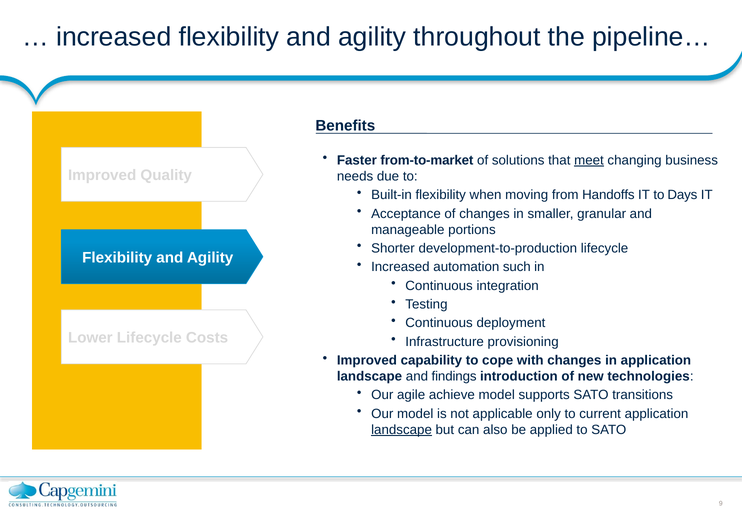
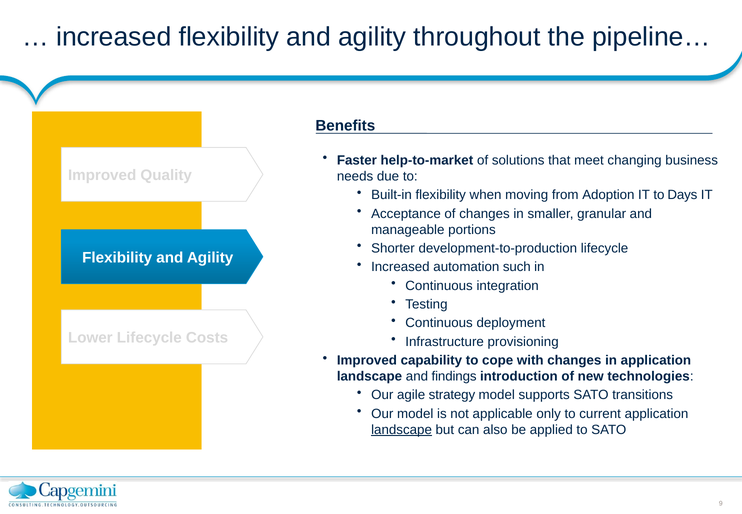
from-to-market: from-to-market -> help-to-market
meet underline: present -> none
Handoffs: Handoffs -> Adoption
achieve: achieve -> strategy
